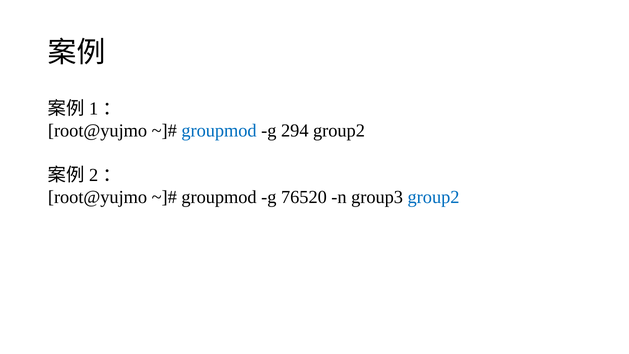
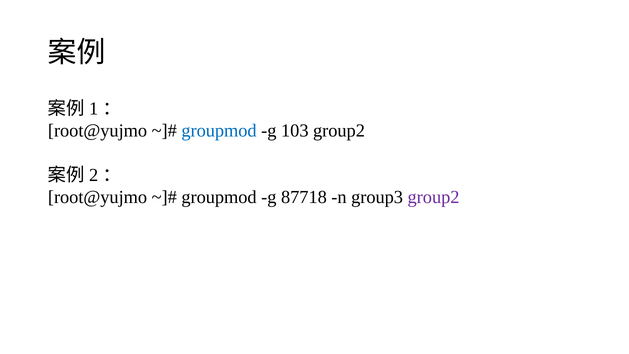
294: 294 -> 103
76520: 76520 -> 87718
group2 at (434, 197) colour: blue -> purple
